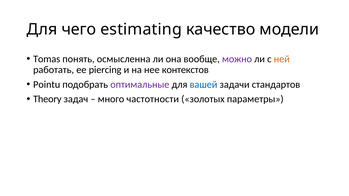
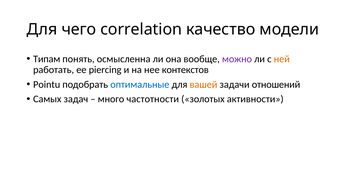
estimating: estimating -> correlation
Tomas: Tomas -> Типам
оптимальные colour: purple -> blue
вашей colour: blue -> orange
стандартов: стандартов -> отношений
Theory: Theory -> Самых
параметры: параметры -> активности
